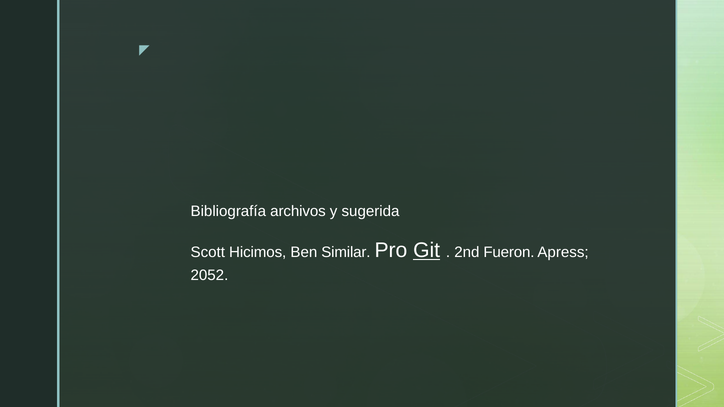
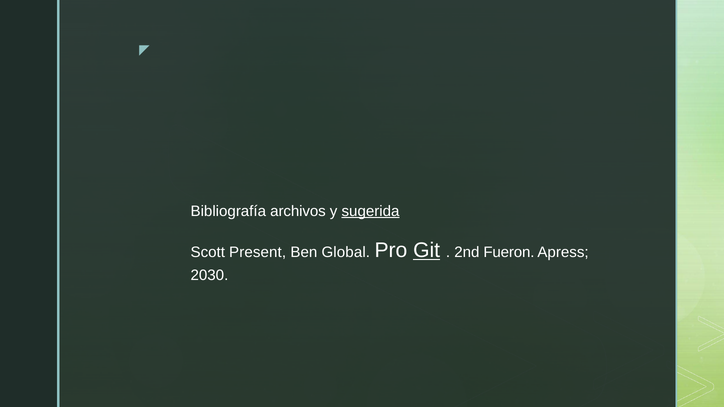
sugerida underline: none -> present
Hicimos: Hicimos -> Present
Similar: Similar -> Global
2052: 2052 -> 2030
